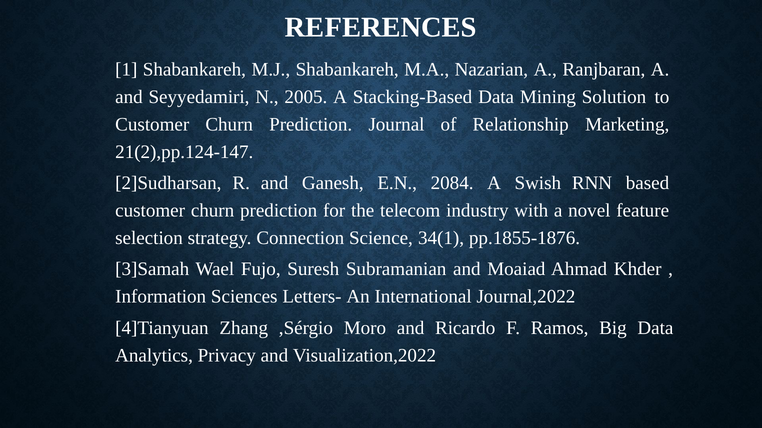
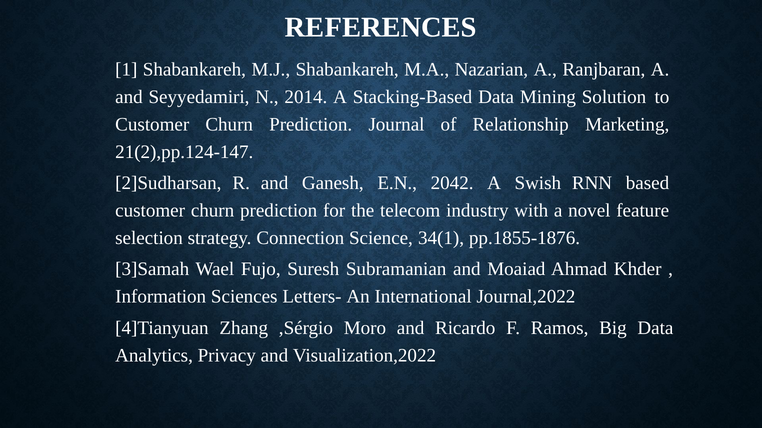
2005: 2005 -> 2014
2084: 2084 -> 2042
